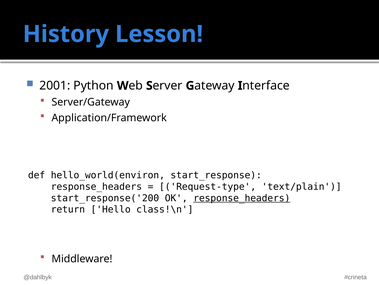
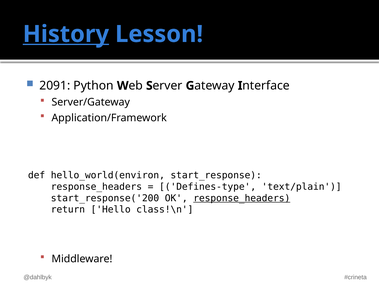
History underline: none -> present
2001: 2001 -> 2091
Request-type: Request-type -> Defines-type
